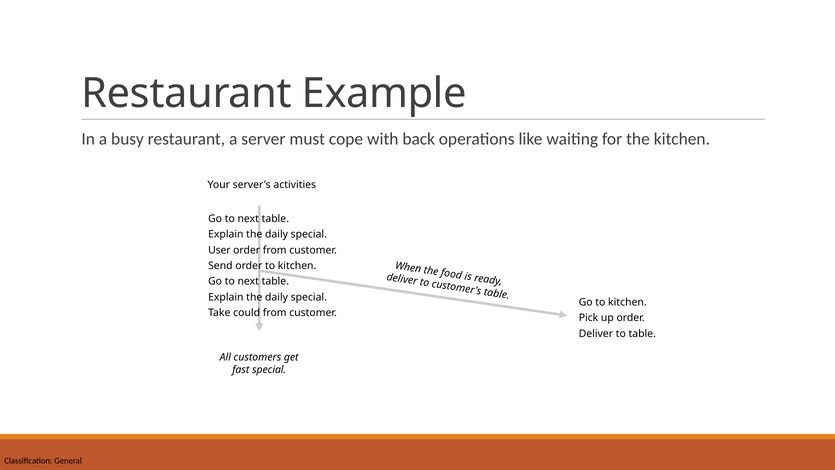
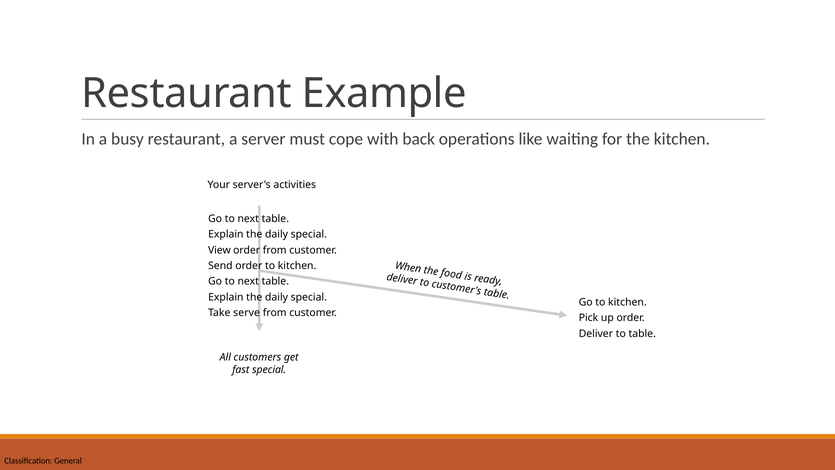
User: User -> View
could: could -> serve
